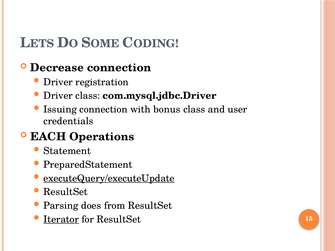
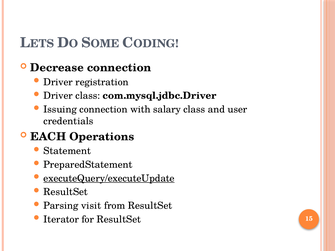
bonus: bonus -> salary
does: does -> visit
Iterator underline: present -> none
